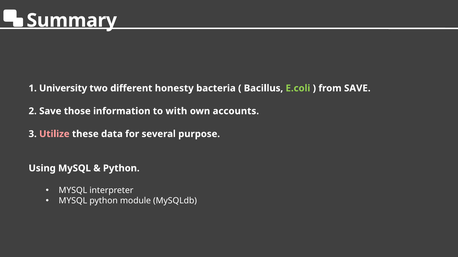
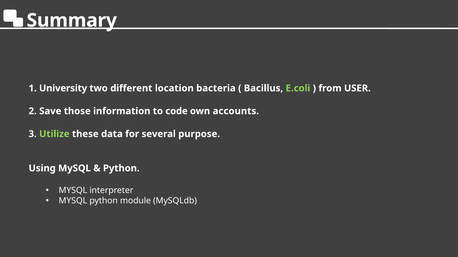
honesty: honesty -> location
from SAVE: SAVE -> USER
with: with -> code
Utilize colour: pink -> light green
